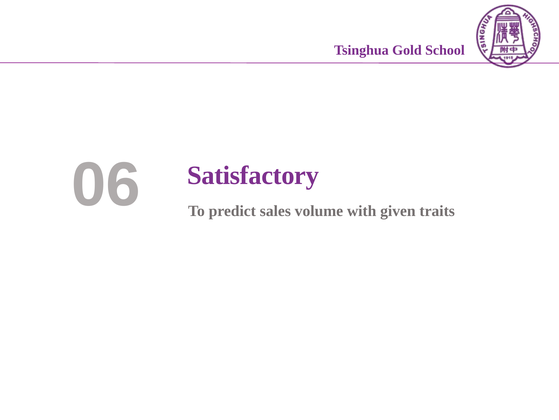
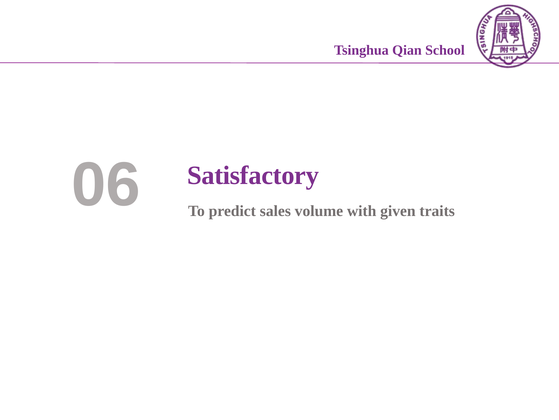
Gold: Gold -> Qian
